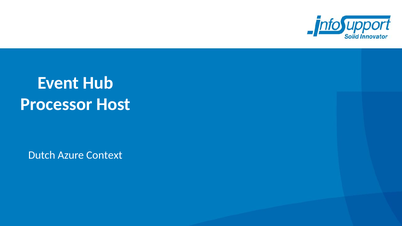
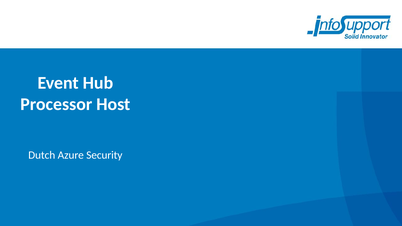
Context: Context -> Security
